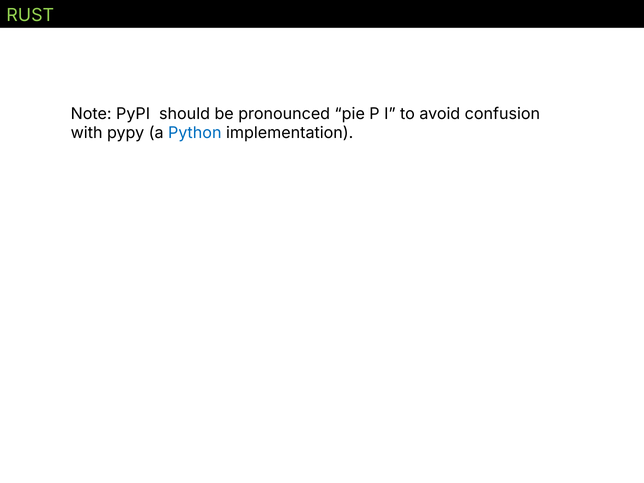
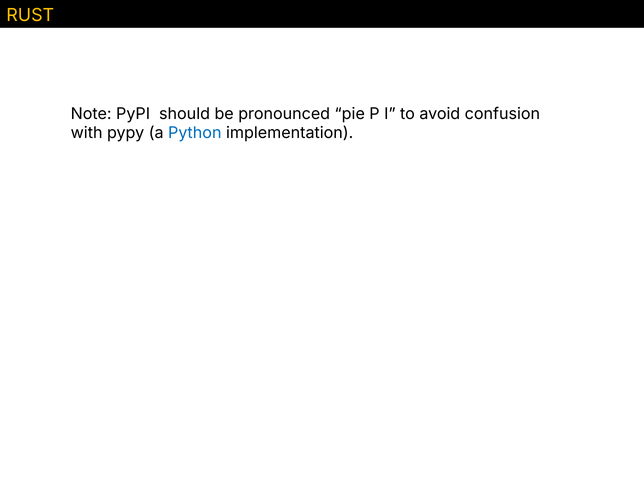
RUST colour: light green -> yellow
